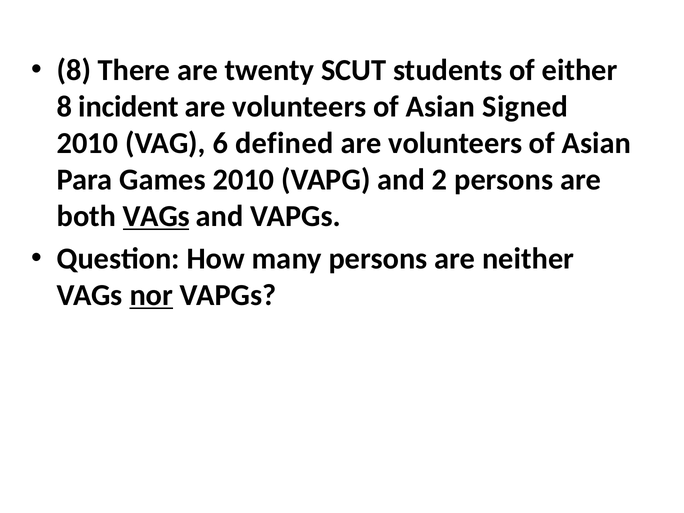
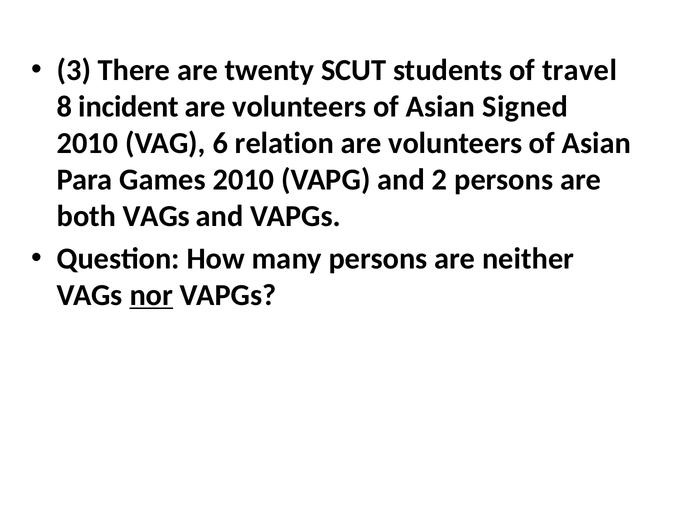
8 at (74, 70): 8 -> 3
either: either -> travel
defined: defined -> relation
VAGs at (156, 216) underline: present -> none
